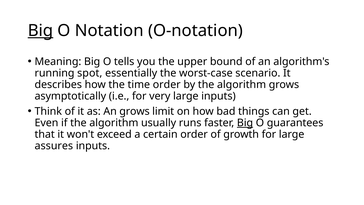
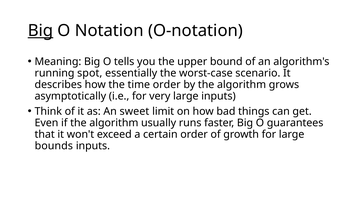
An grows: grows -> sweet
Big at (245, 123) underline: present -> none
assures: assures -> bounds
